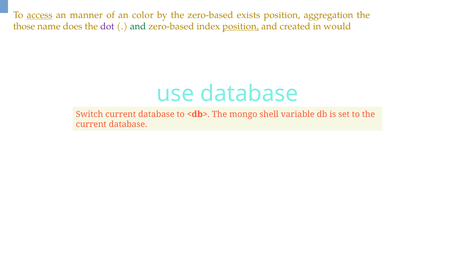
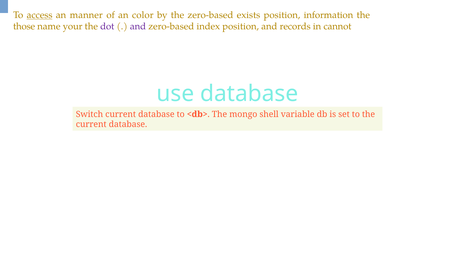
aggregation: aggregation -> information
does: does -> your
and at (138, 26) colour: green -> purple
position at (241, 26) underline: present -> none
created: created -> records
would: would -> cannot
